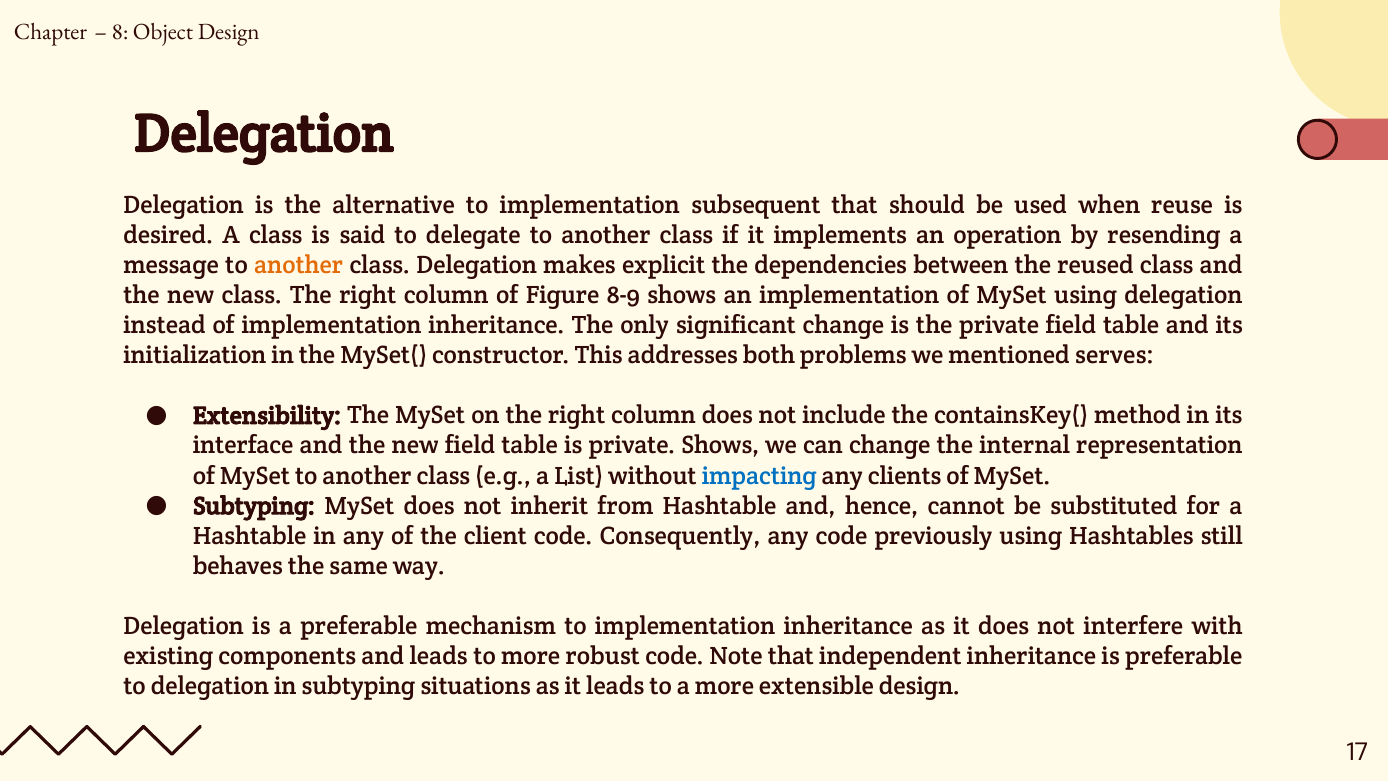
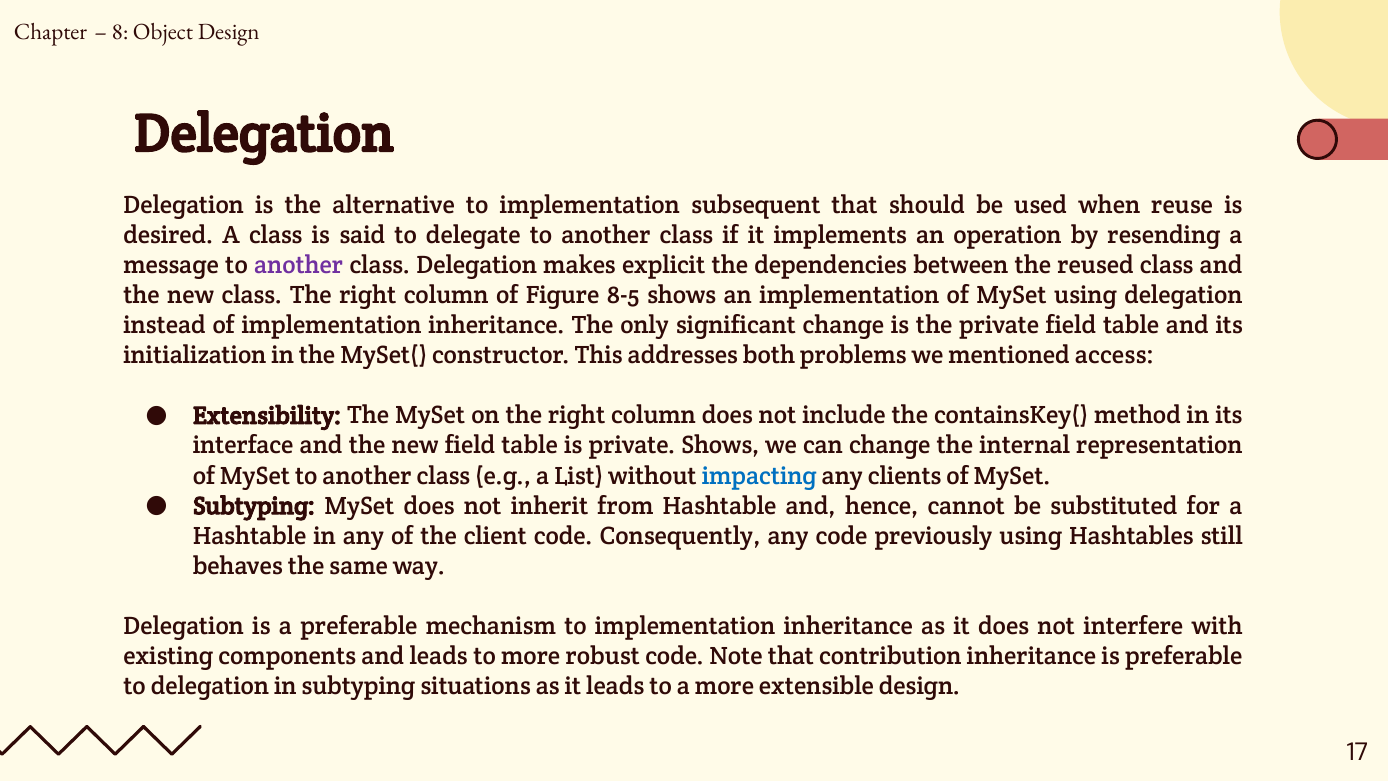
another at (299, 265) colour: orange -> purple
8-9: 8-9 -> 8-5
serves: serves -> access
independent: independent -> contribution
